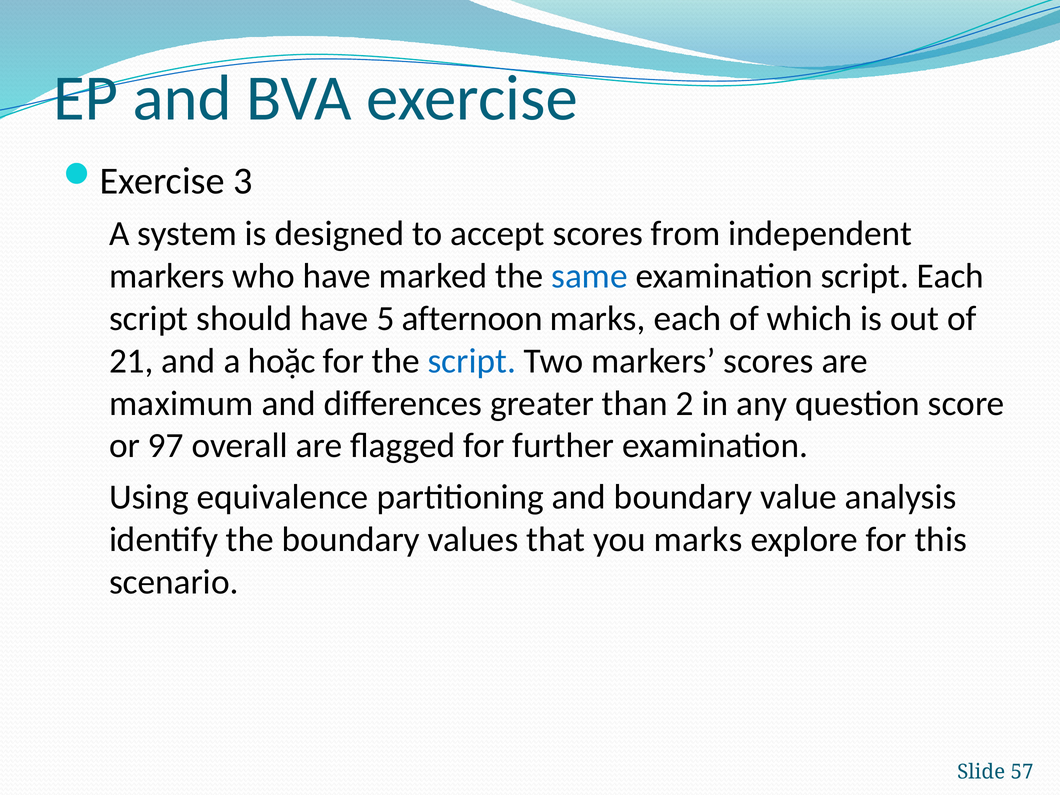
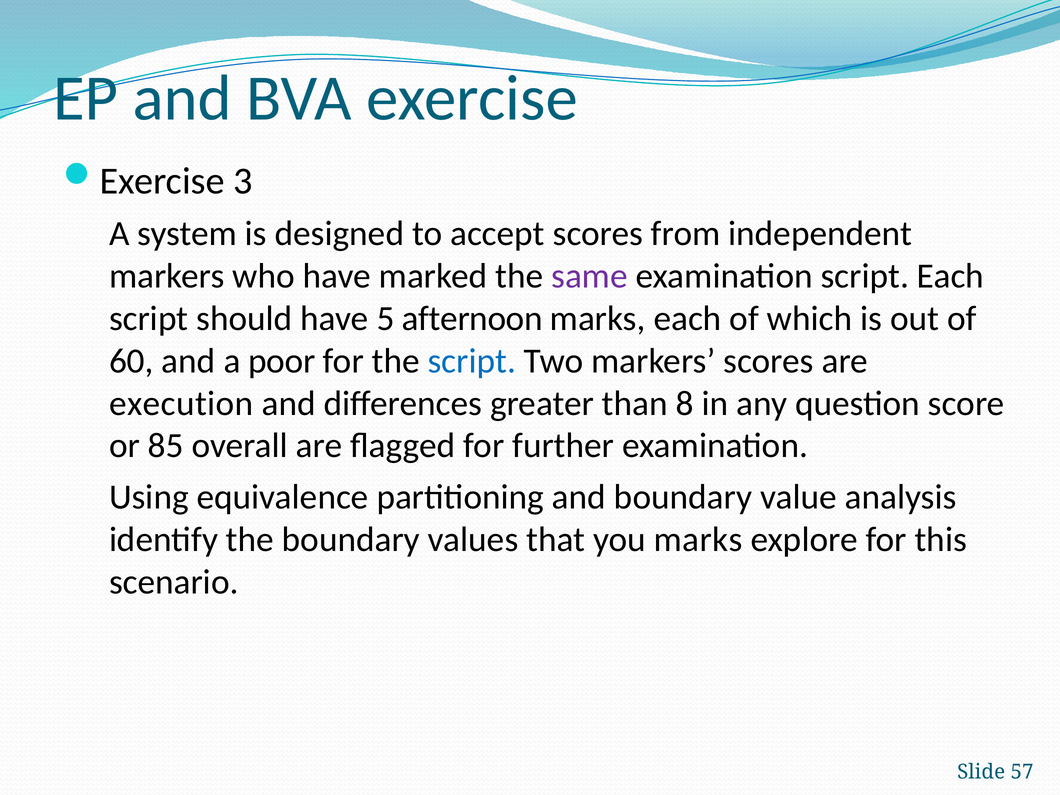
same colour: blue -> purple
21: 21 -> 60
hoặc: hoặc -> poor
maximum: maximum -> execution
2: 2 -> 8
97: 97 -> 85
